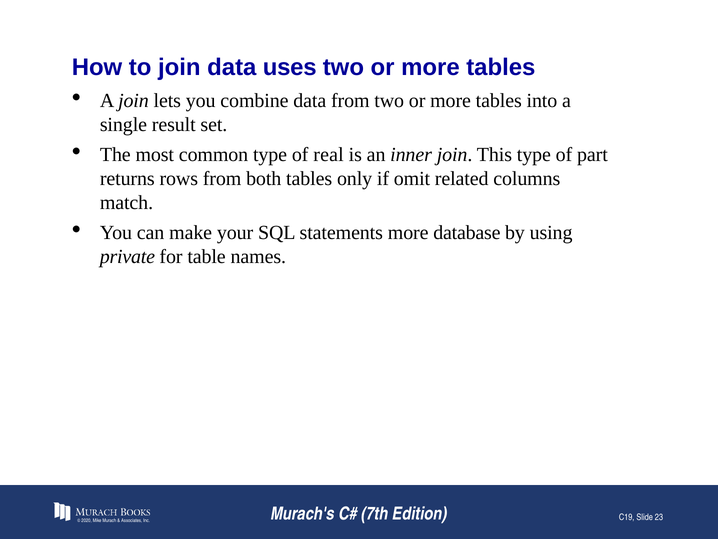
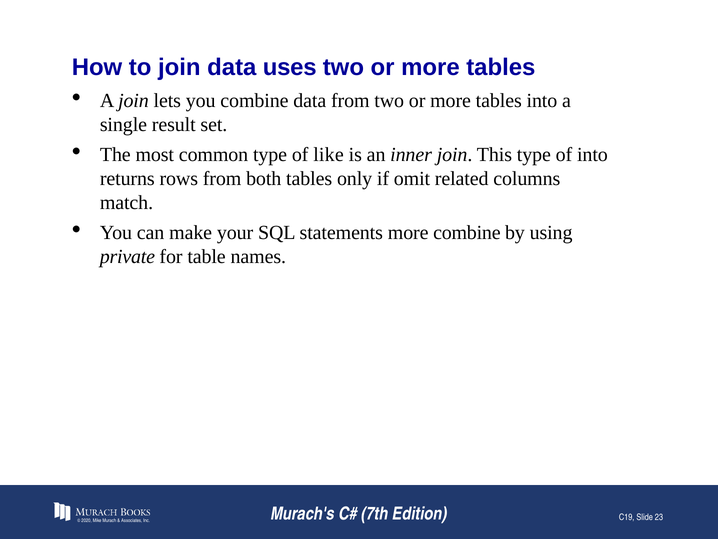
real: real -> like
of part: part -> into
more database: database -> combine
